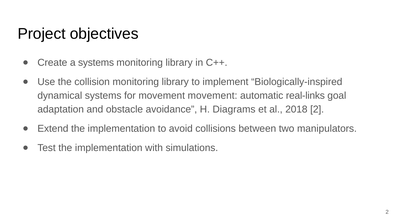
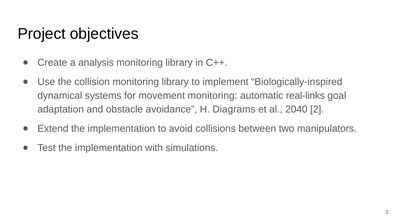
a systems: systems -> analysis
movement movement: movement -> monitoring
2018: 2018 -> 2040
